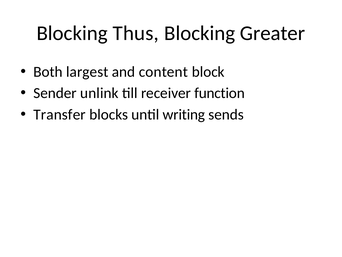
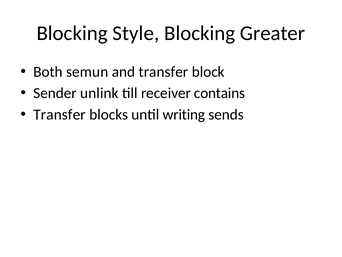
Thus: Thus -> Style
largest: largest -> semun
and content: content -> transfer
function: function -> contains
